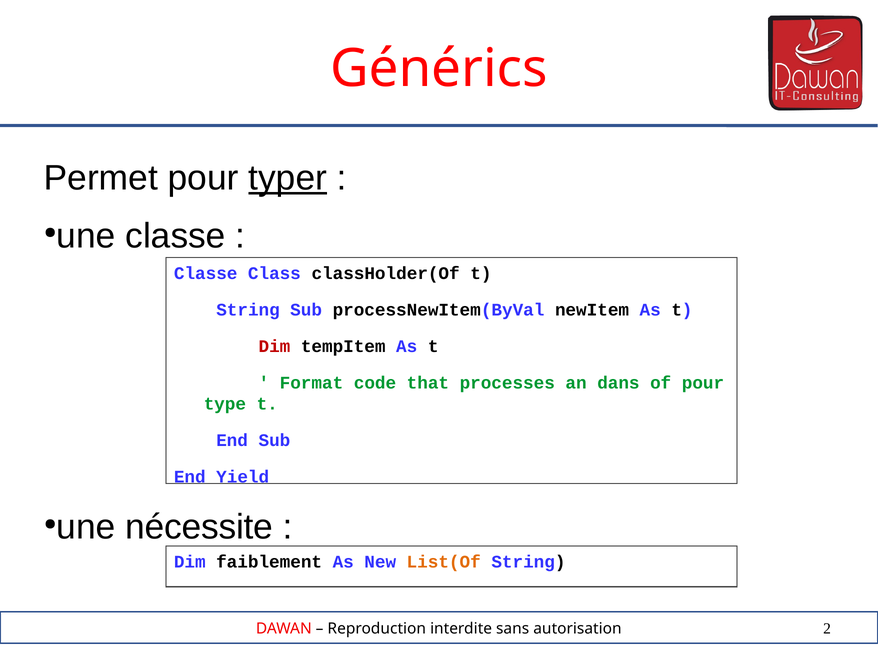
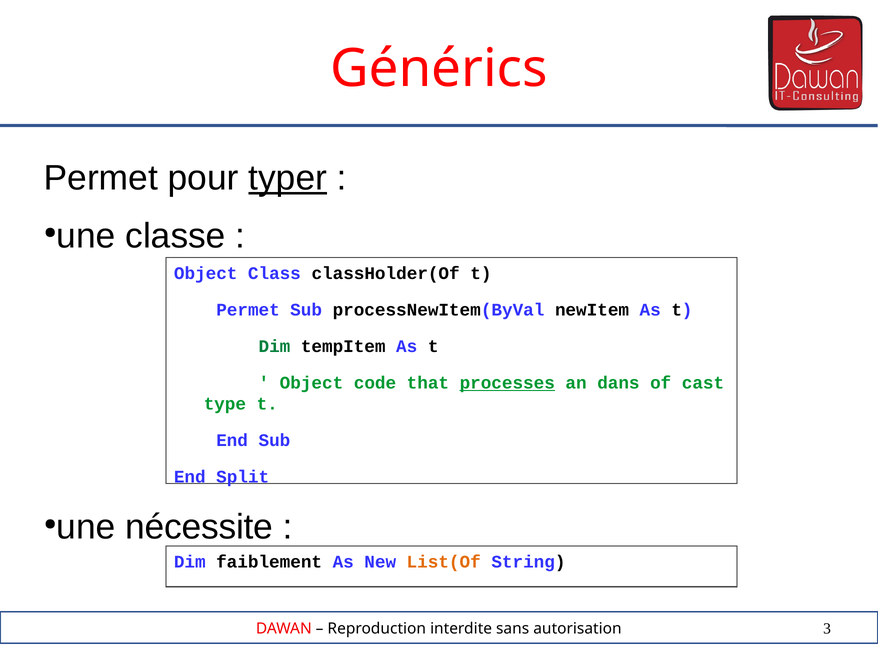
Classe at (206, 273): Classe -> Object
String at (248, 309): String -> Permet
Dim at (274, 346) colour: red -> green
Format at (311, 382): Format -> Object
processes underline: none -> present
of pour: pour -> cast
Yield: Yield -> Split
2: 2 -> 3
